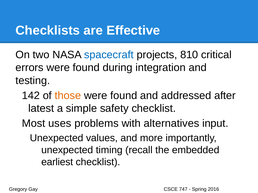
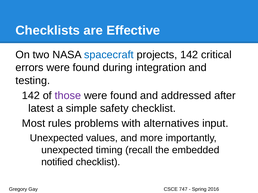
projects 810: 810 -> 142
those colour: orange -> purple
uses: uses -> rules
earliest: earliest -> notified
